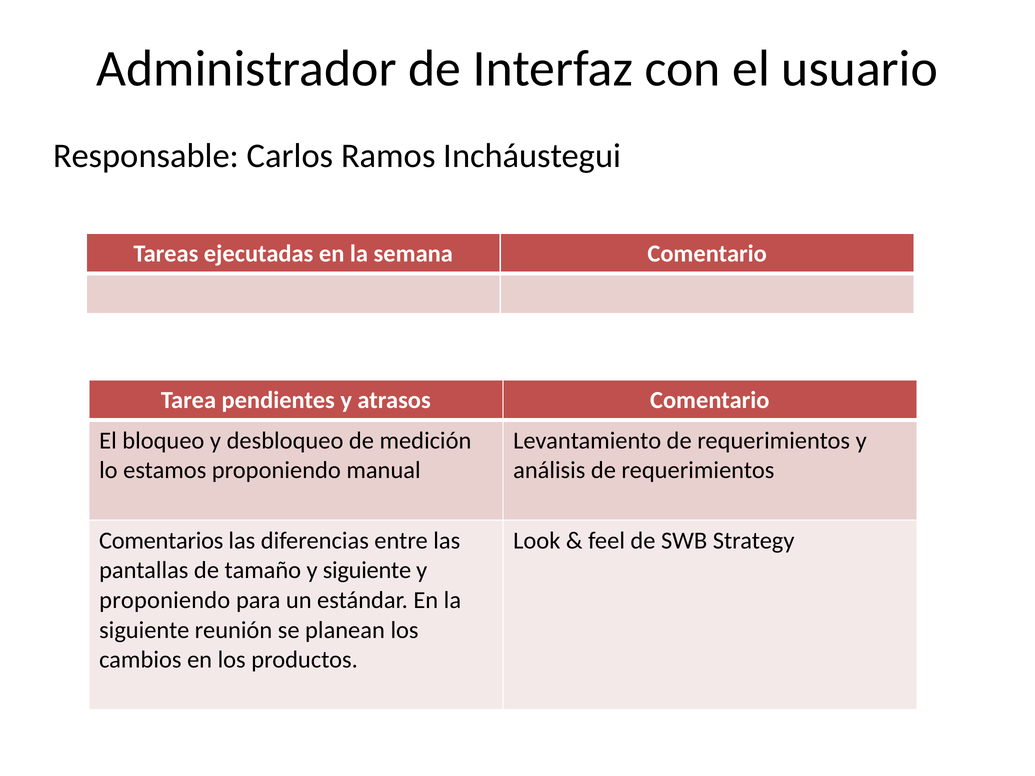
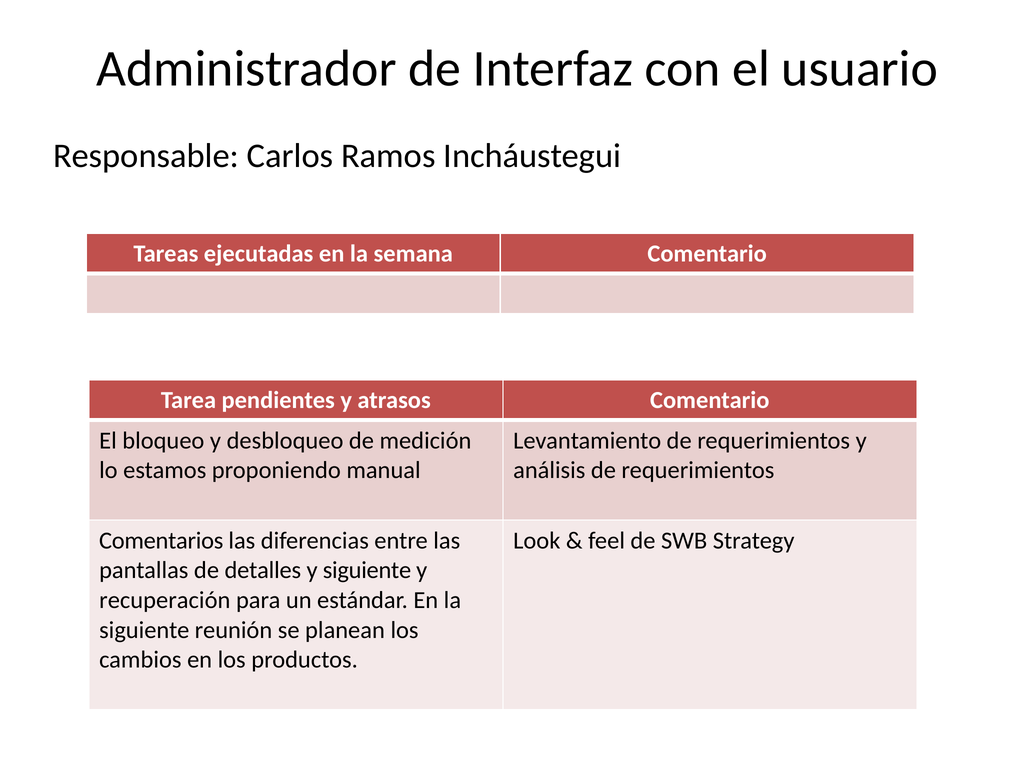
tamaño: tamaño -> detalles
proponiendo at (165, 600): proponiendo -> recuperación
